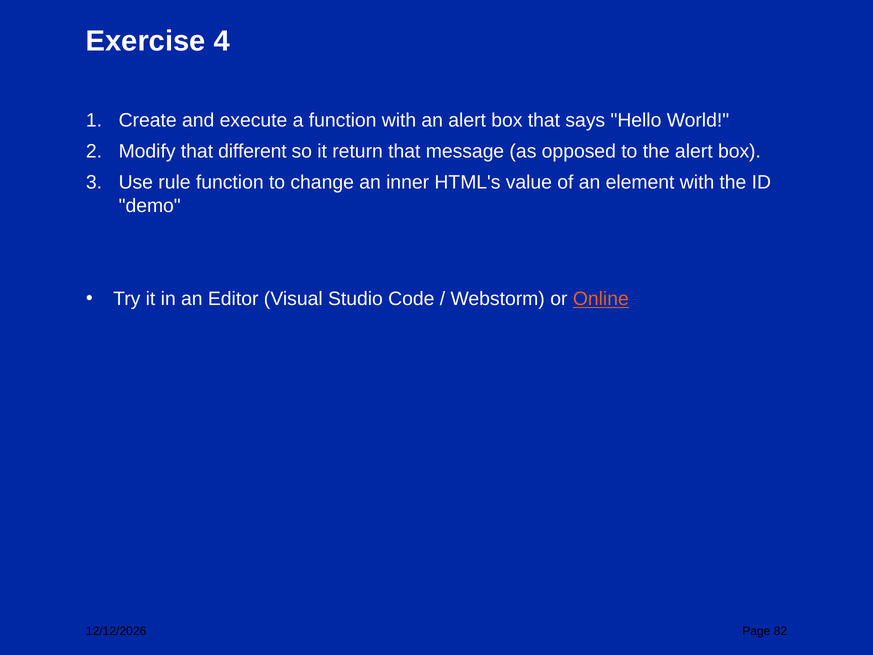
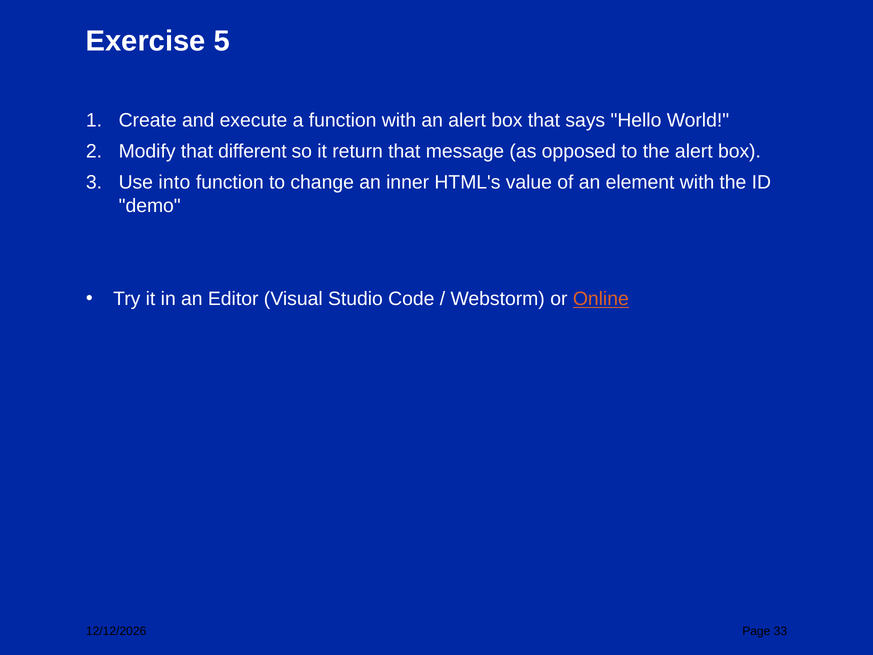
4: 4 -> 5
rule: rule -> into
82: 82 -> 33
